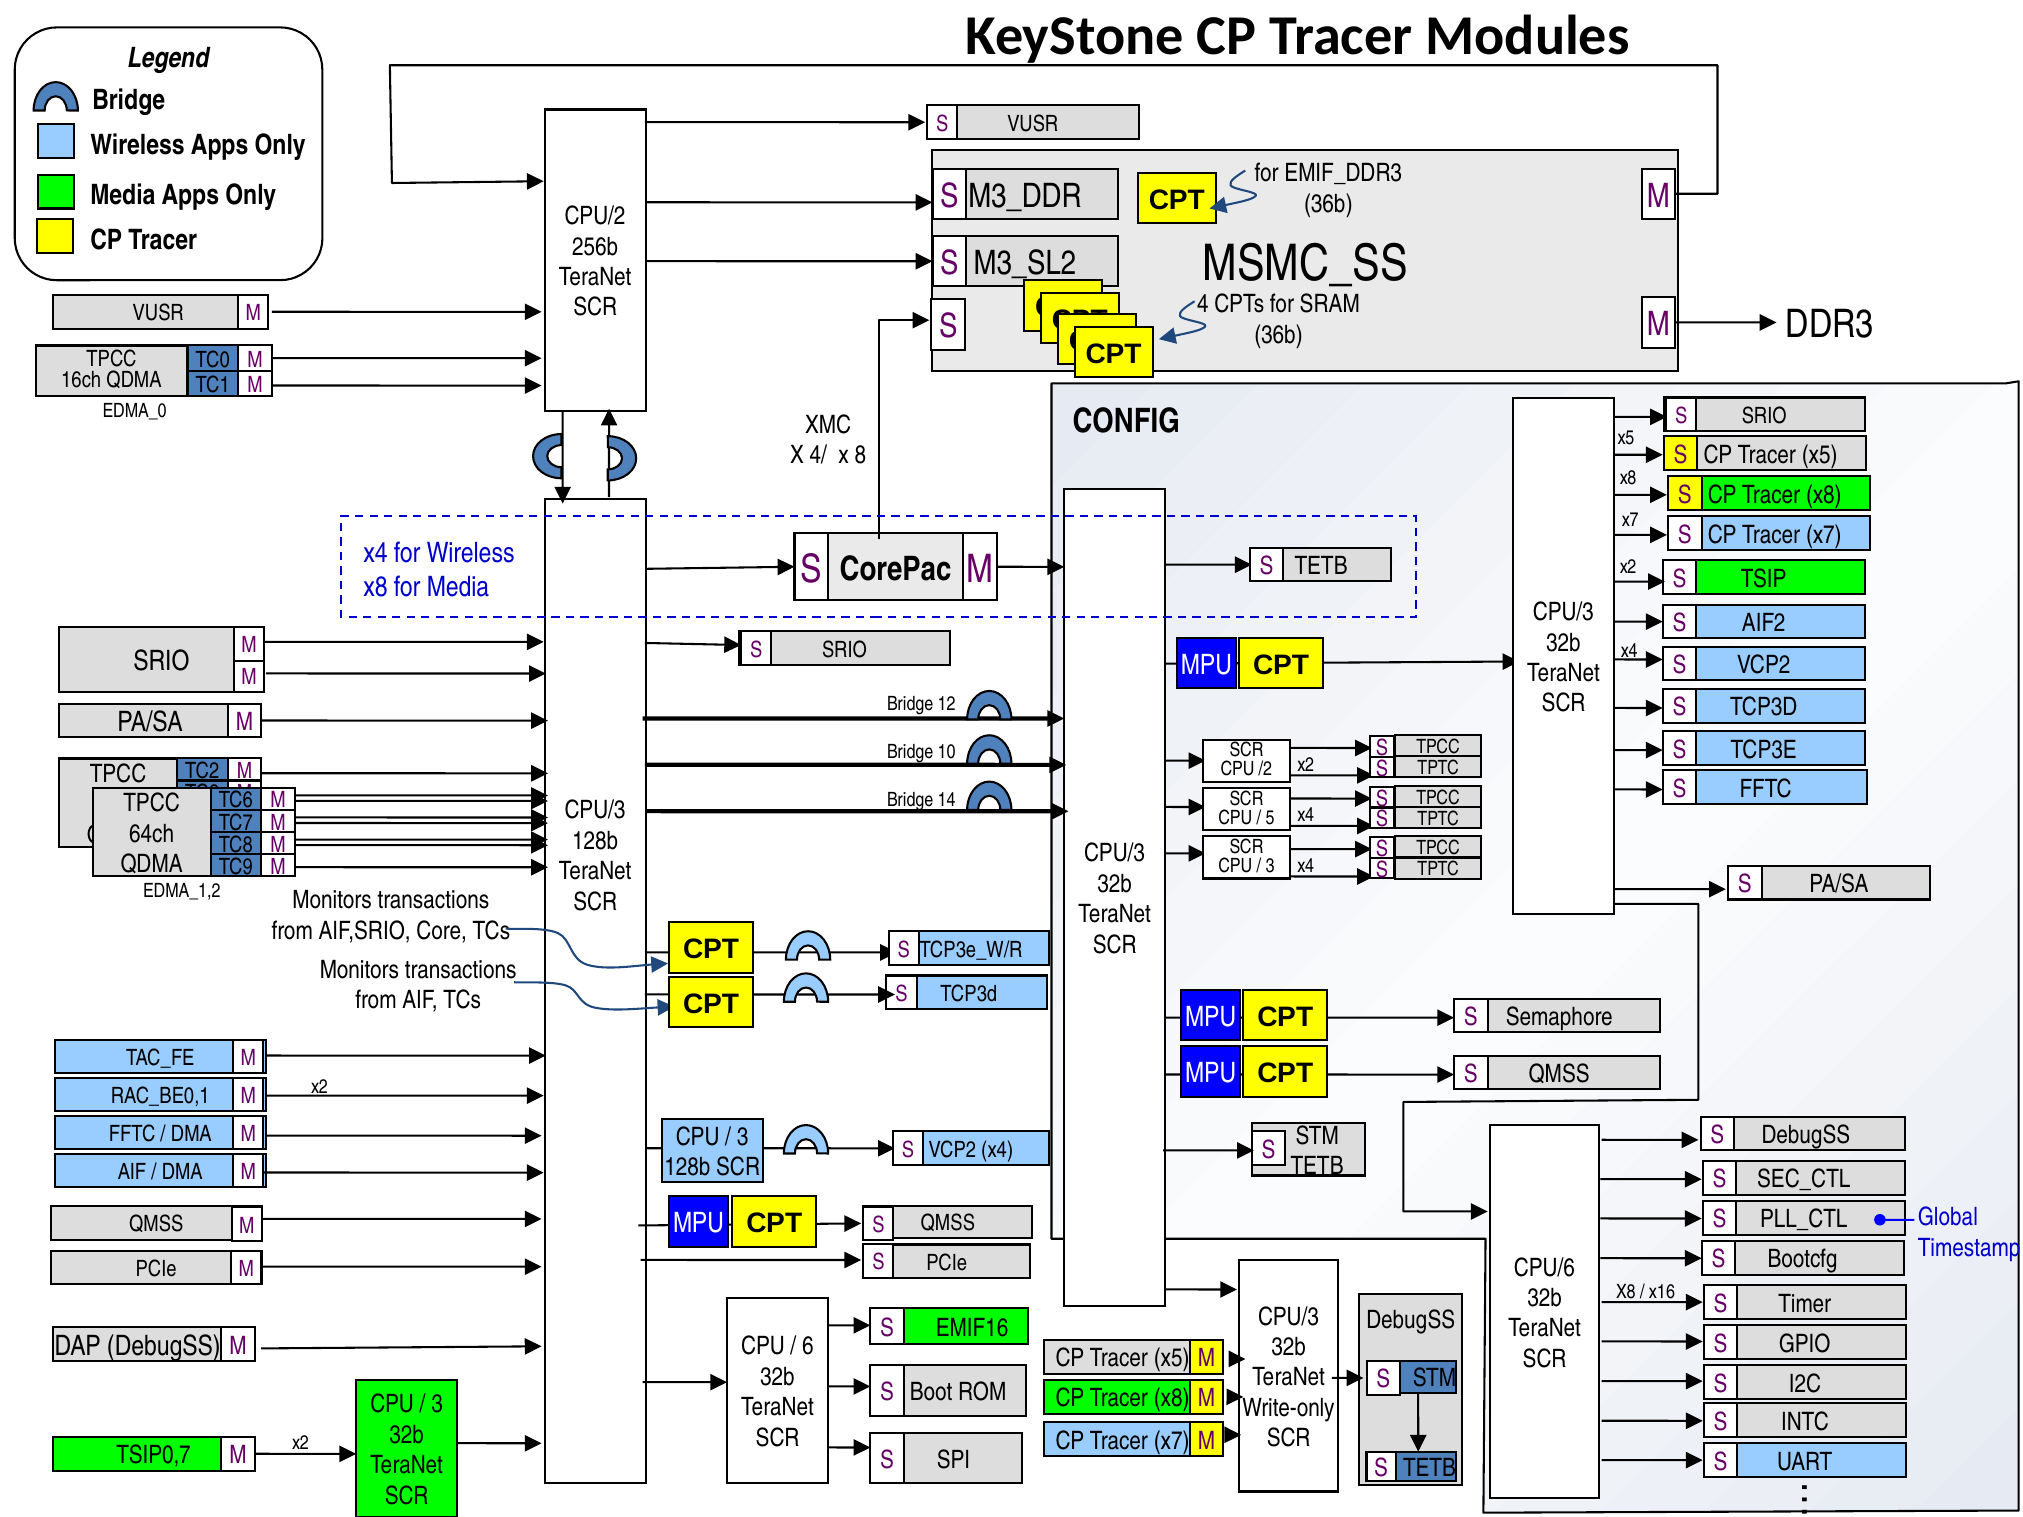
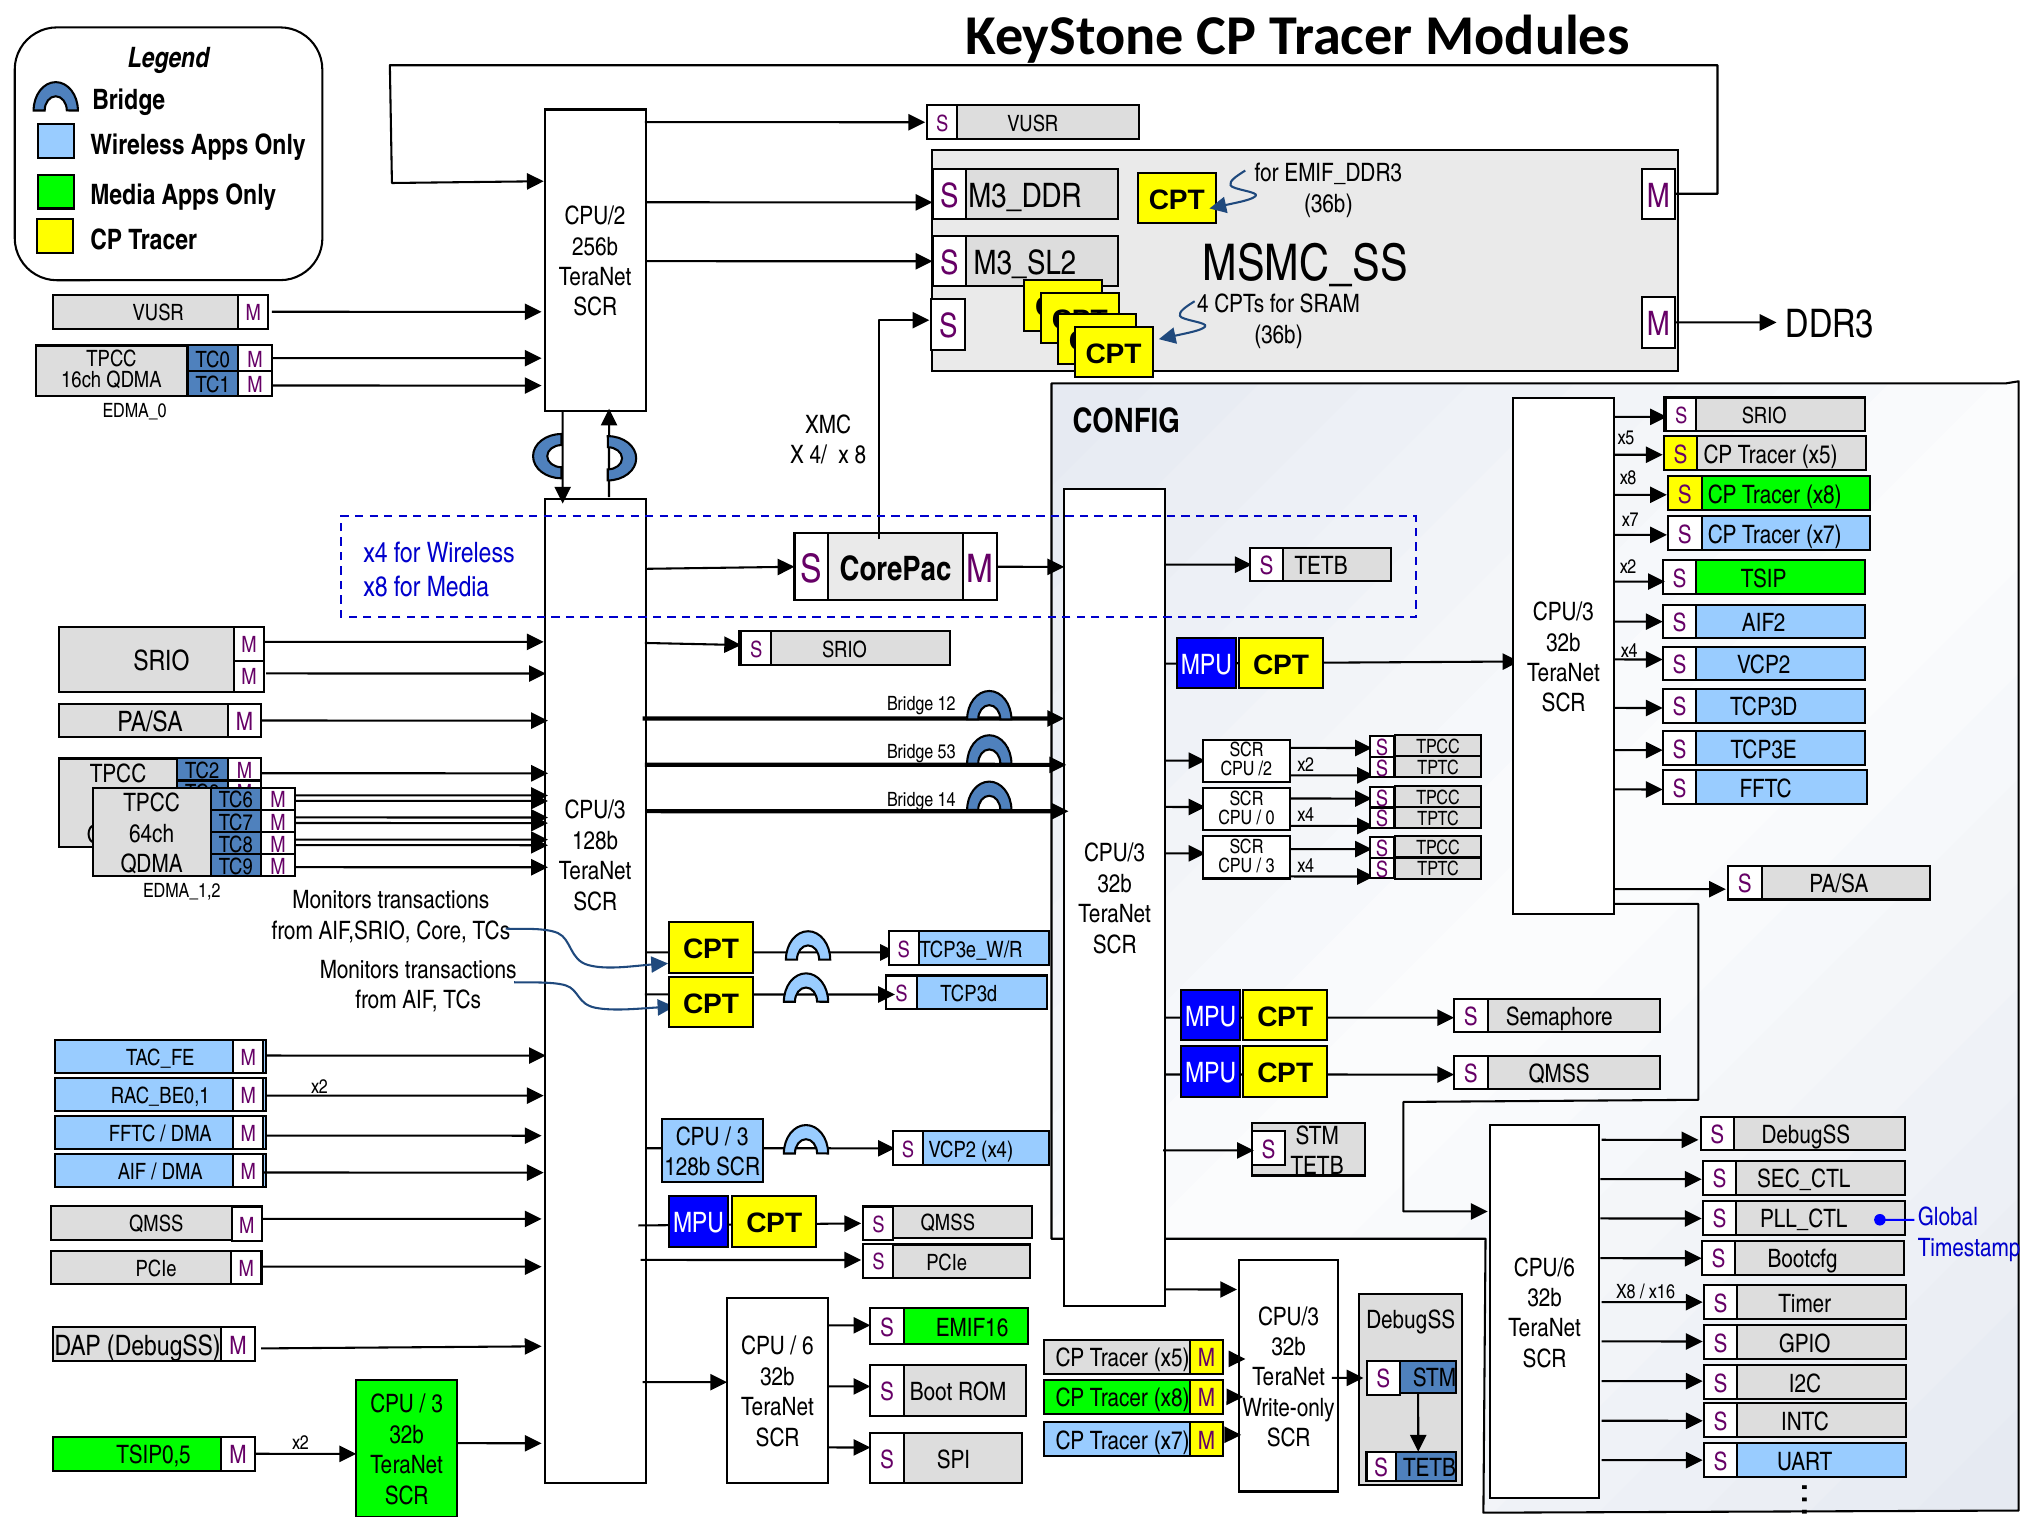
10: 10 -> 53
5: 5 -> 0
TSIP0,7: TSIP0,7 -> TSIP0,5
